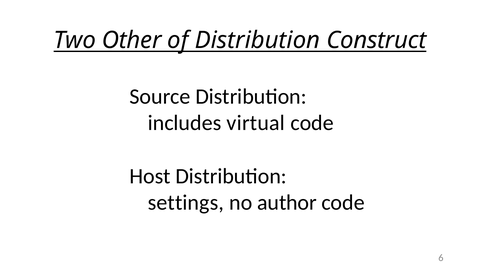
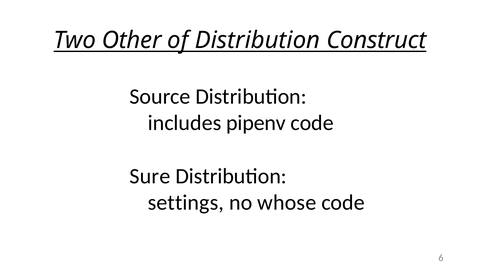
virtual: virtual -> pipenv
Host: Host -> Sure
author: author -> whose
